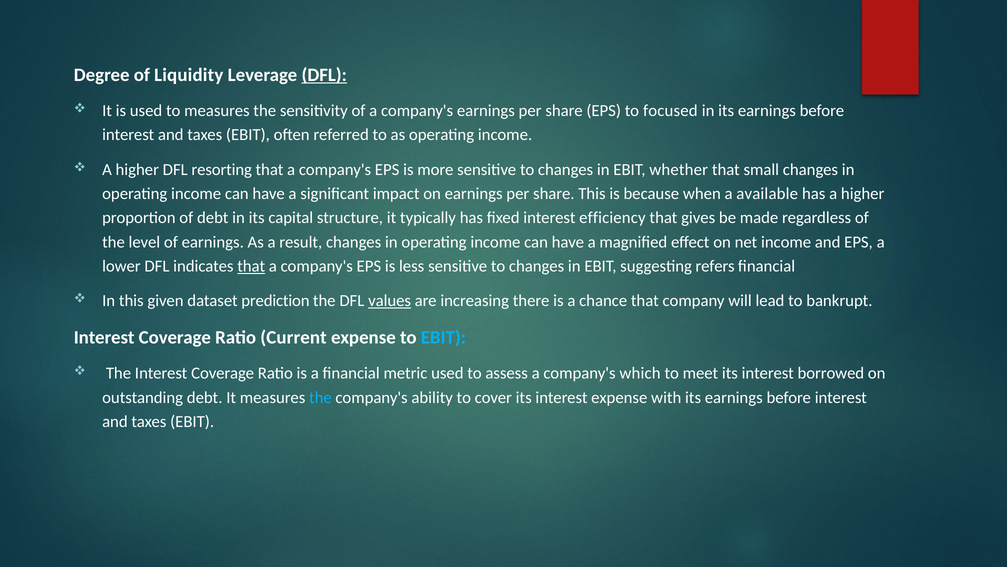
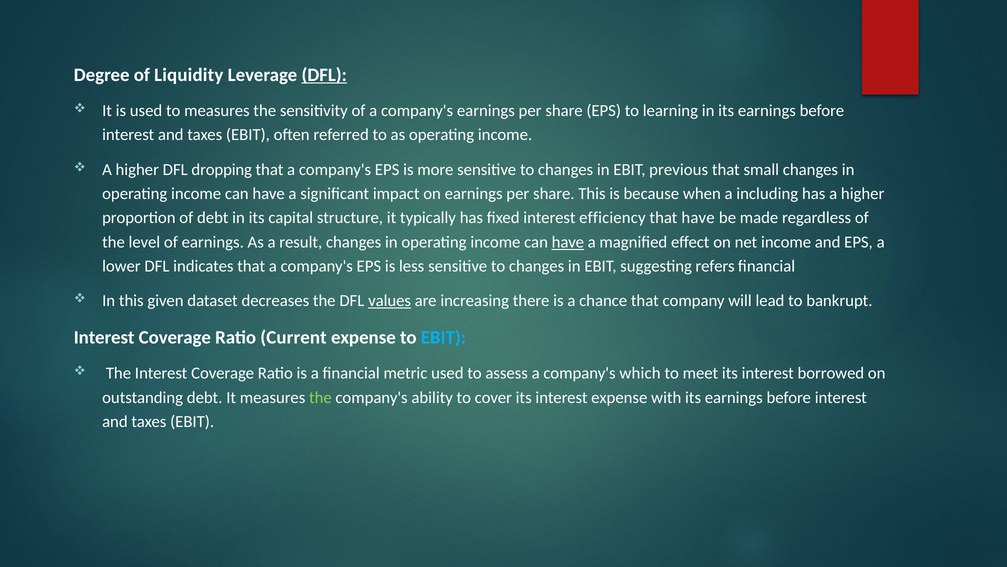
focused: focused -> learning
resorting: resorting -> dropping
whether: whether -> previous
available: available -> including
that gives: gives -> have
have at (568, 242) underline: none -> present
that at (251, 266) underline: present -> none
prediction: prediction -> decreases
the at (320, 397) colour: light blue -> light green
